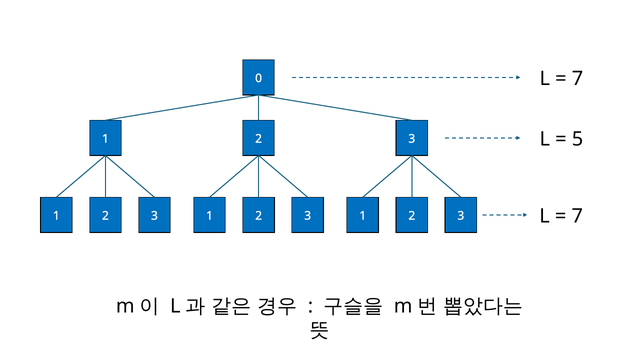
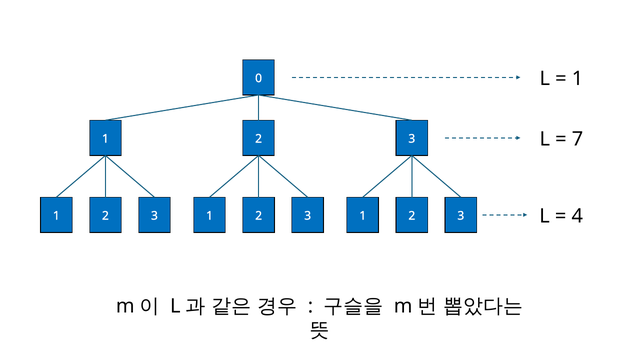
7 at (578, 79): 7 -> 1
5: 5 -> 7
7 at (577, 216): 7 -> 4
